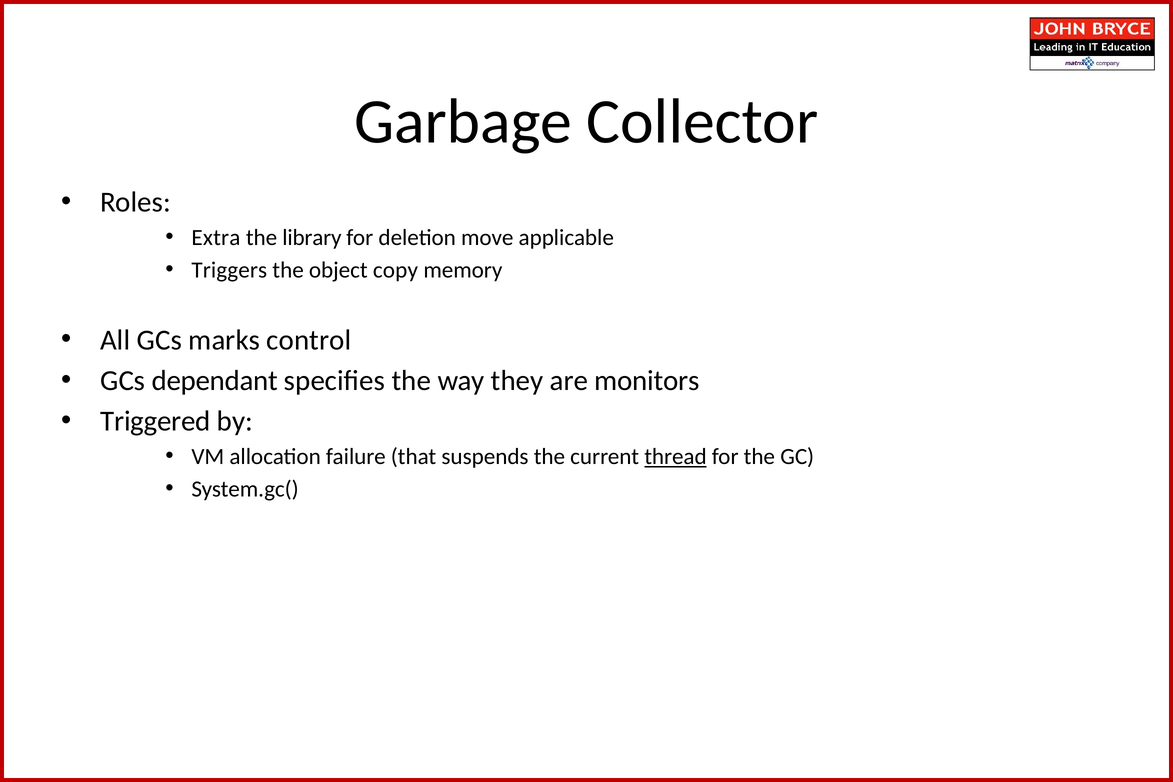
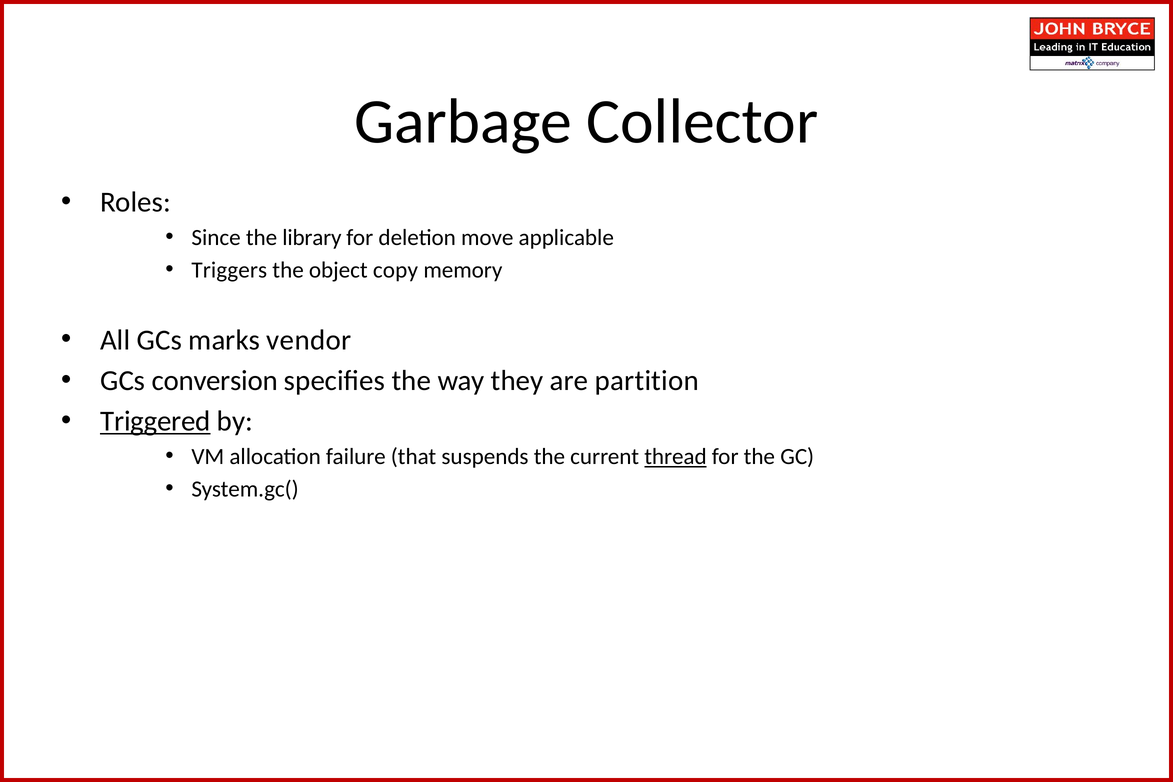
Extra: Extra -> Since
control: control -> vendor
dependant: dependant -> conversion
monitors: monitors -> partition
Triggered underline: none -> present
